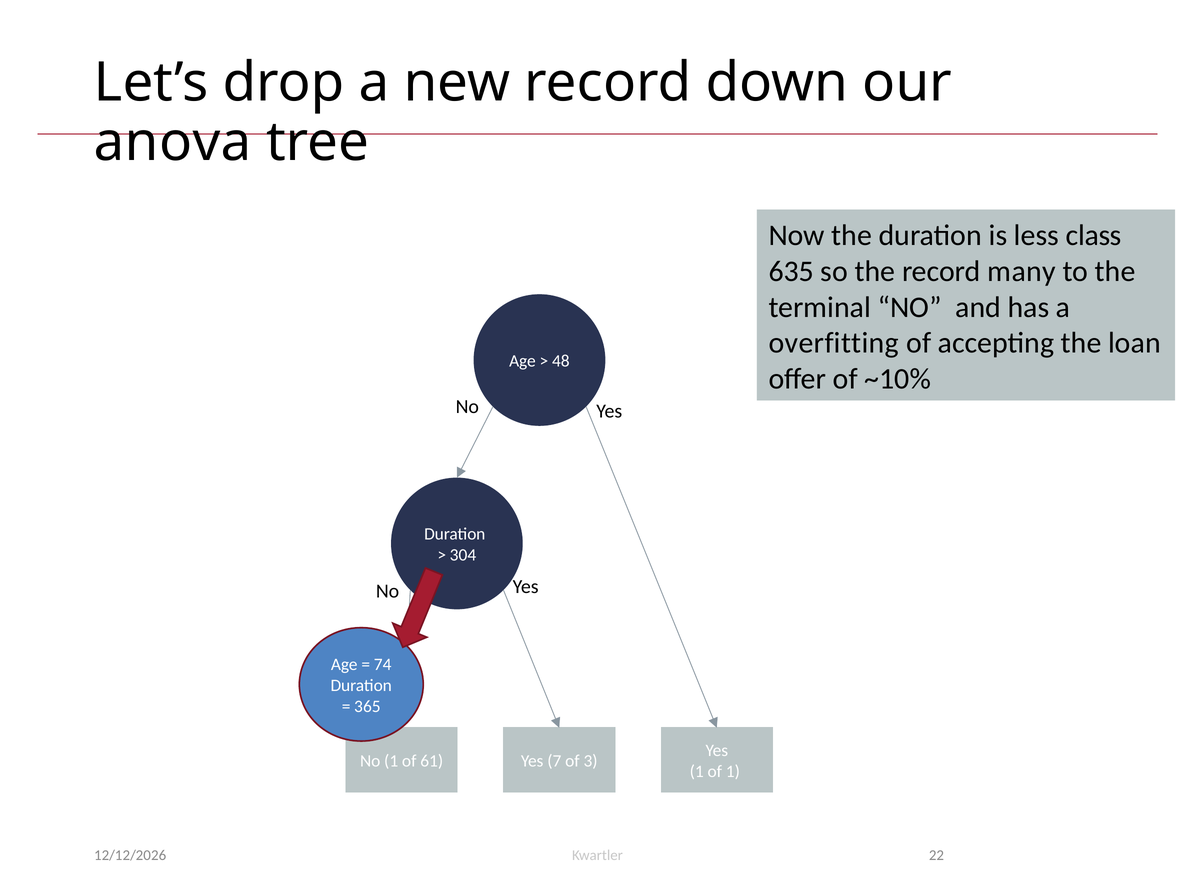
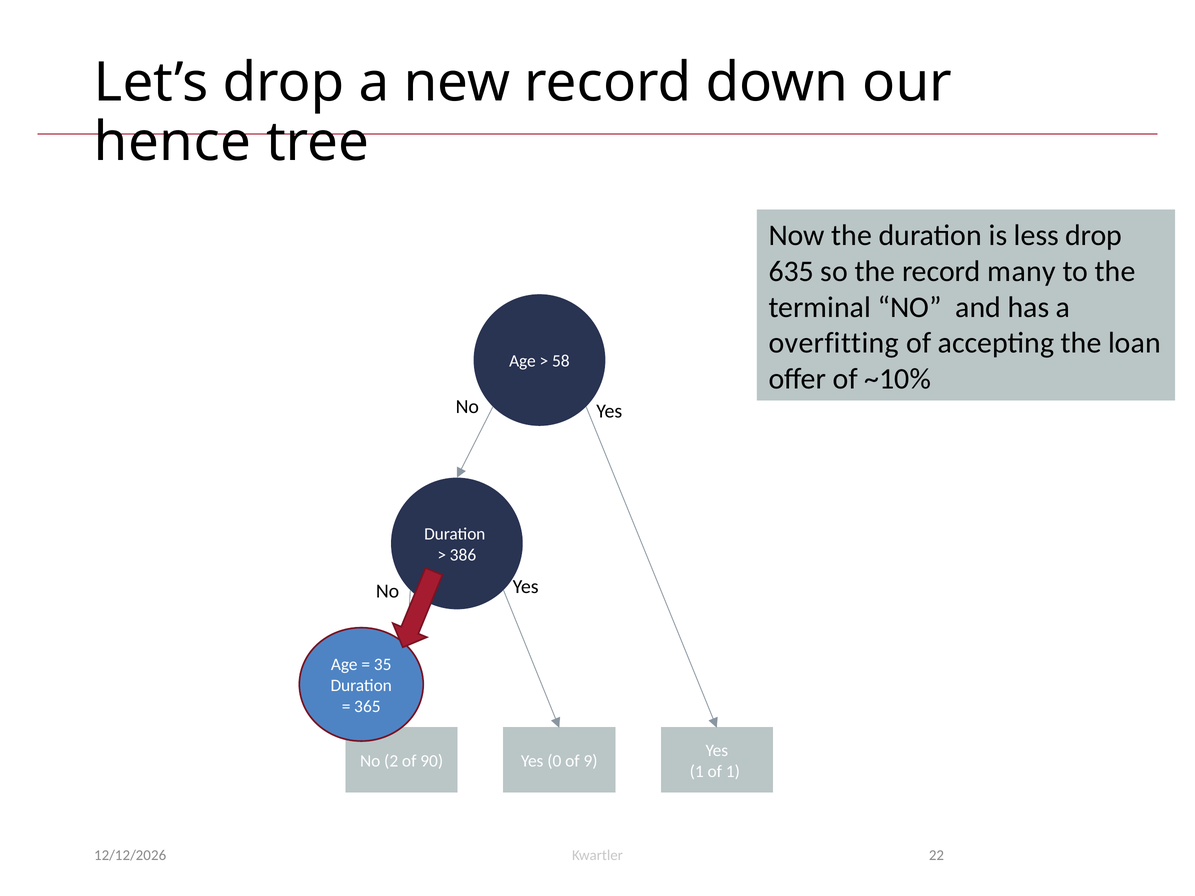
anova: anova -> hence
less class: class -> drop
48: 48 -> 58
304: 304 -> 386
74: 74 -> 35
No 1: 1 -> 2
61: 61 -> 90
7: 7 -> 0
3: 3 -> 9
